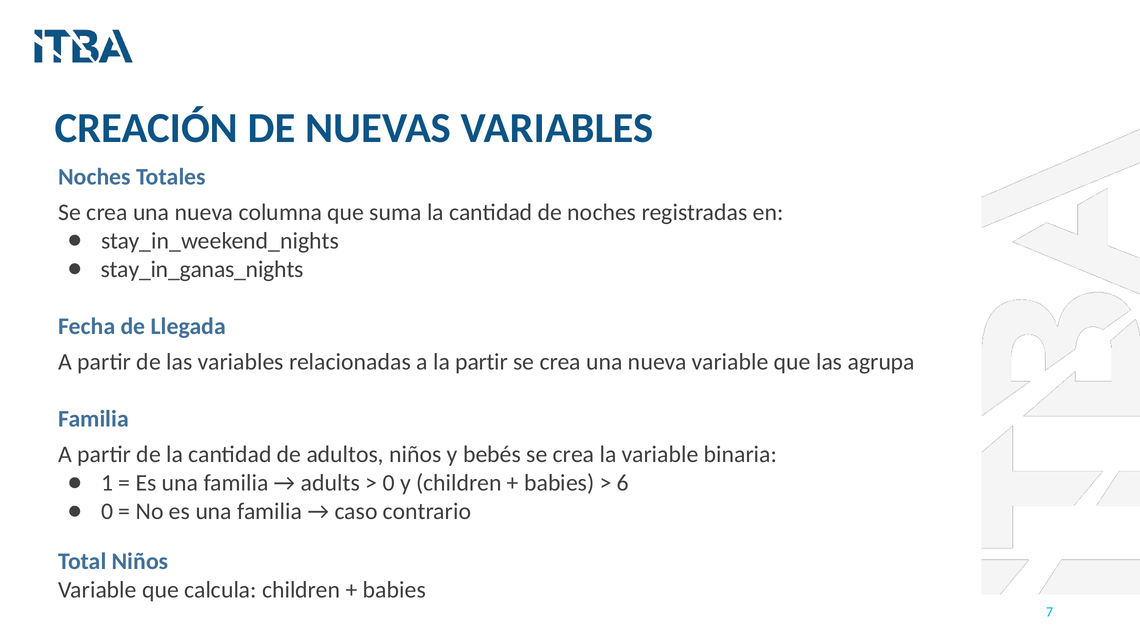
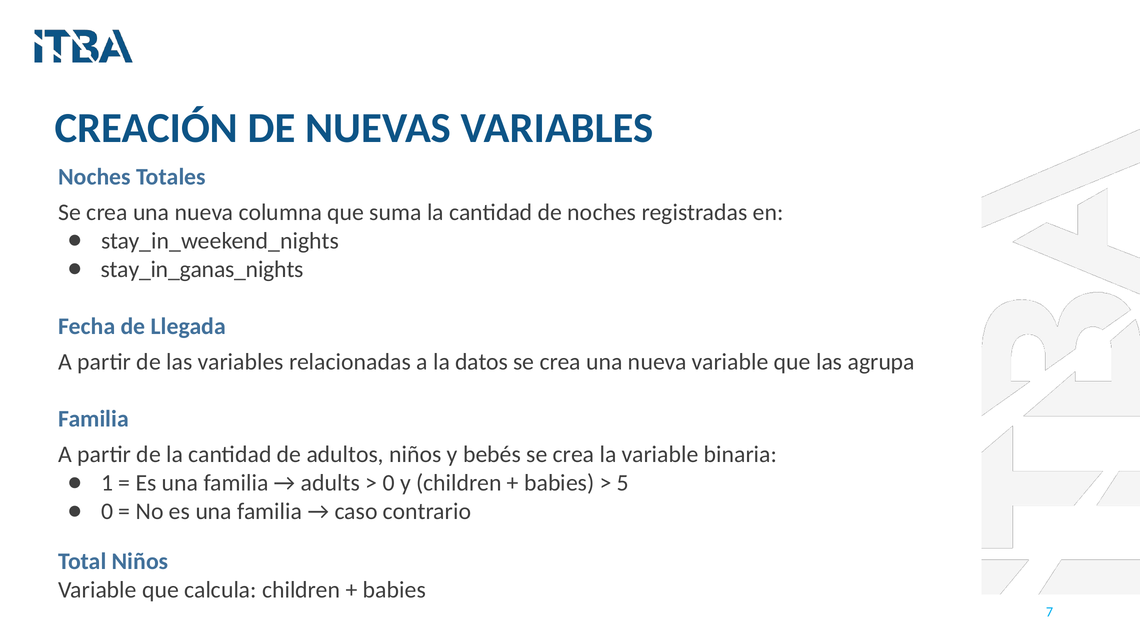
la partir: partir -> datos
6: 6 -> 5
